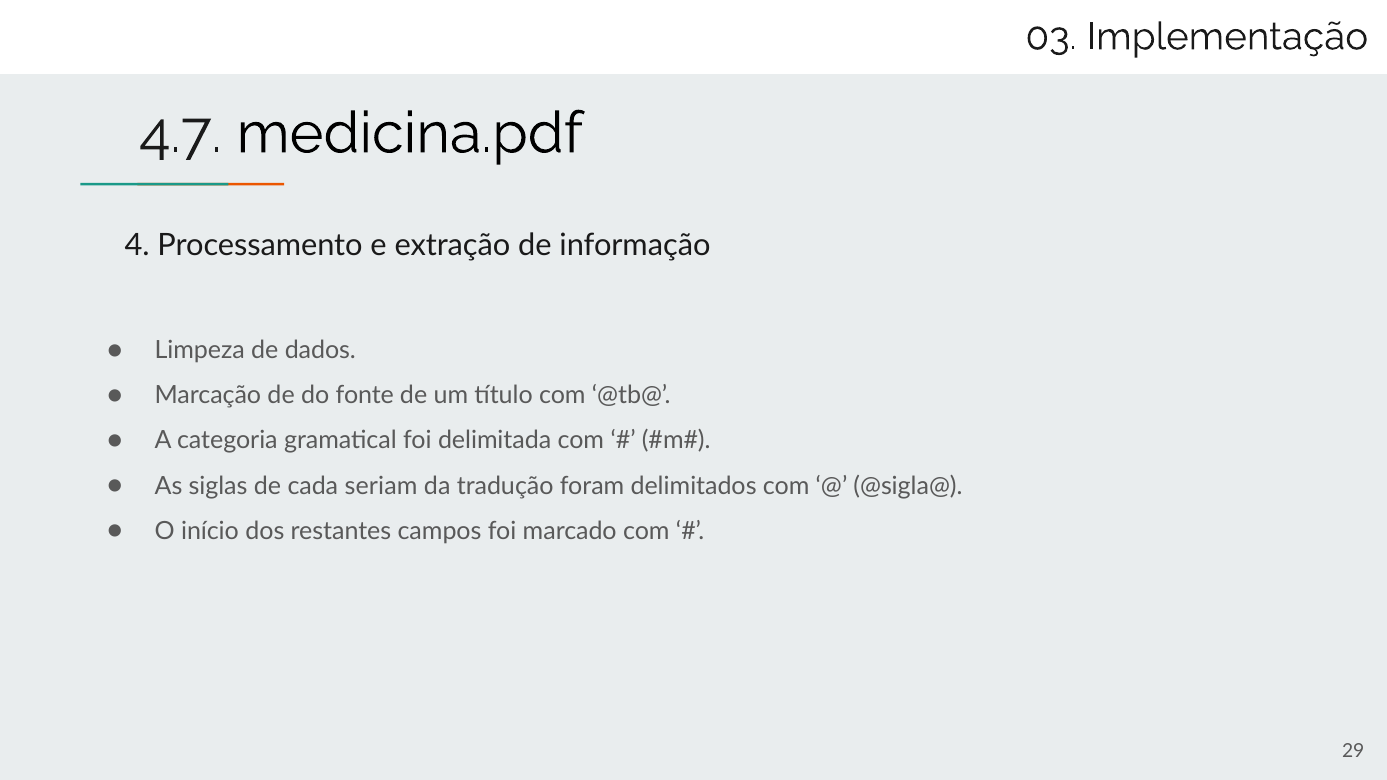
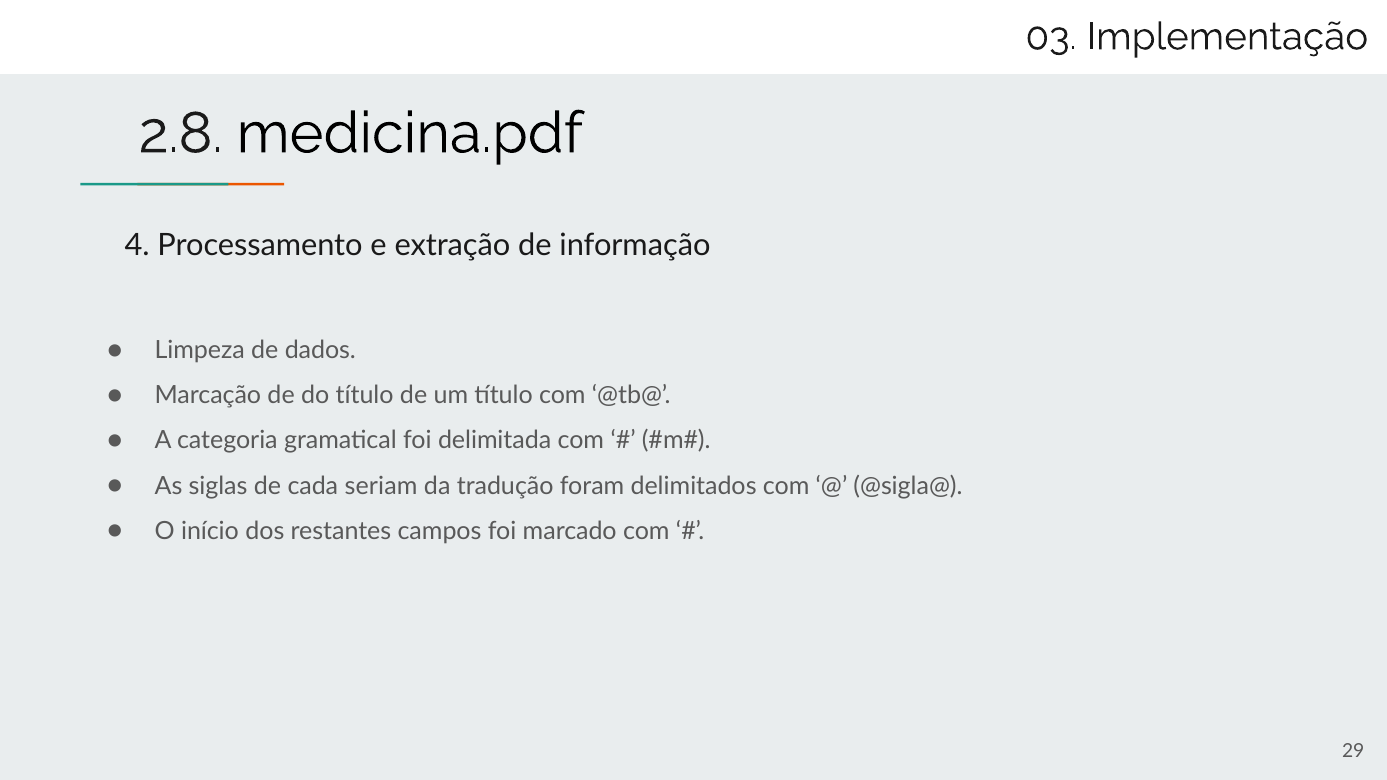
4.7: 4.7 -> 2.8
do fonte: fonte -> título
